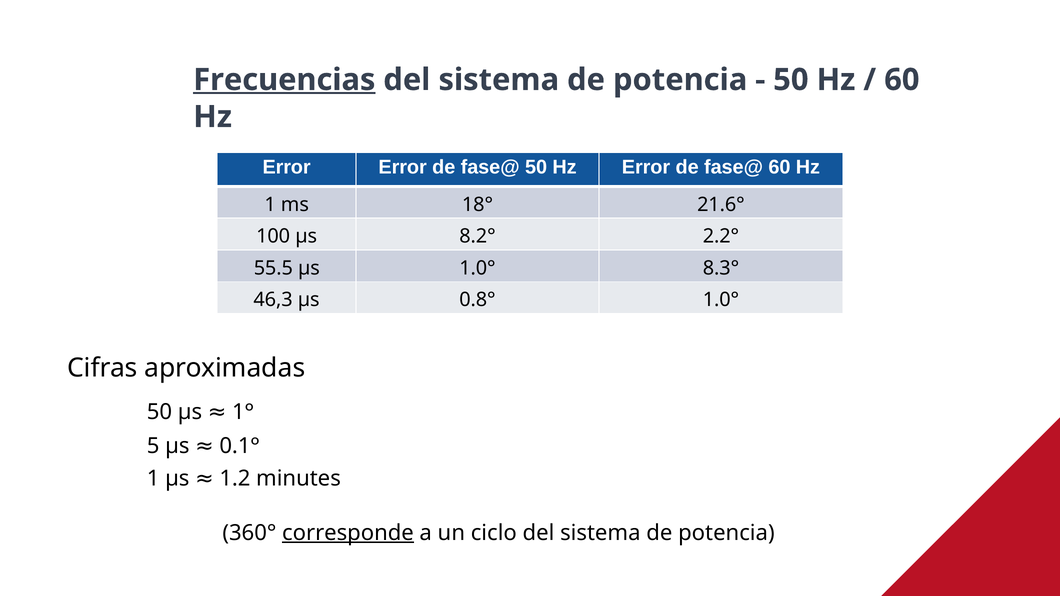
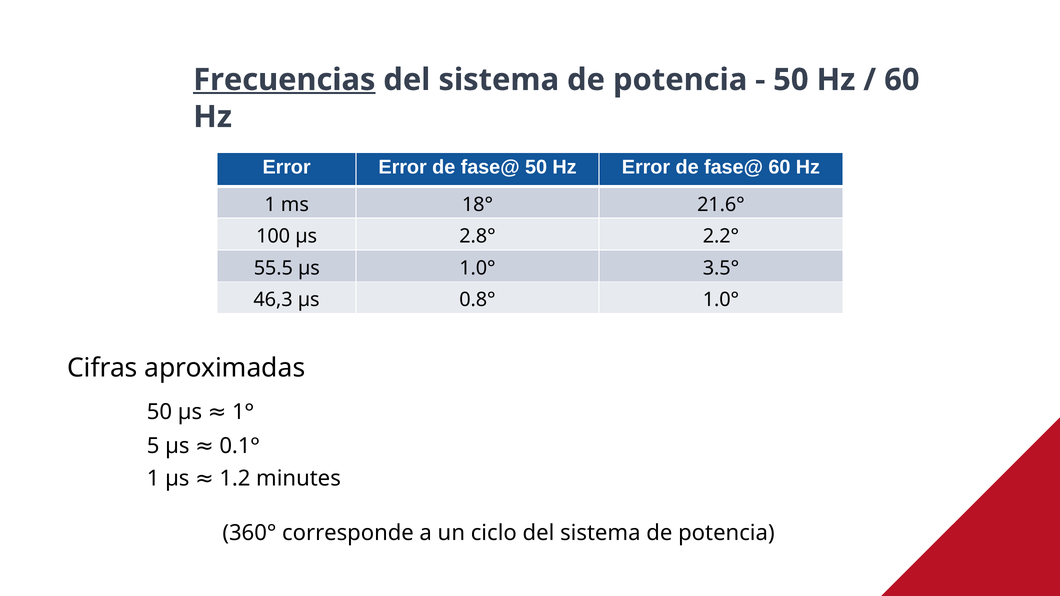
8.2°: 8.2° -> 2.8°
8.3°: 8.3° -> 3.5°
corresponde underline: present -> none
